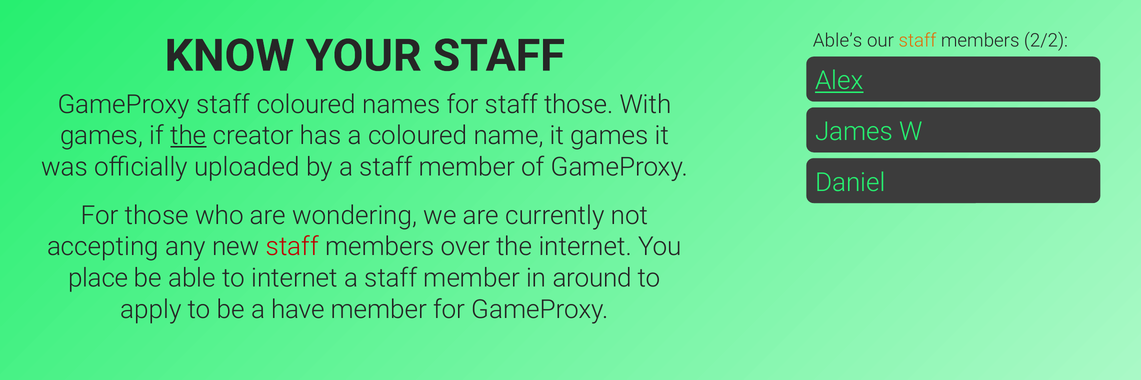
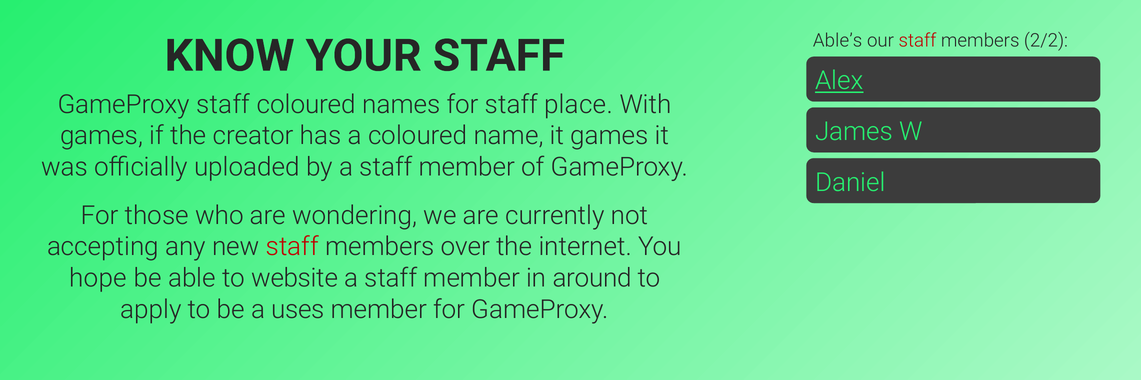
staff at (917, 41) colour: orange -> red
staff those: those -> place
the at (188, 136) underline: present -> none
place: place -> hope
to internet: internet -> website
have: have -> uses
